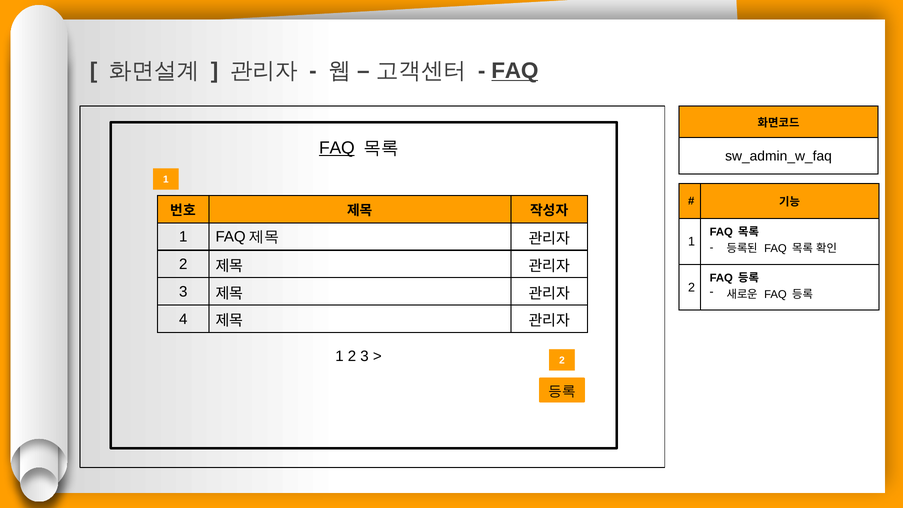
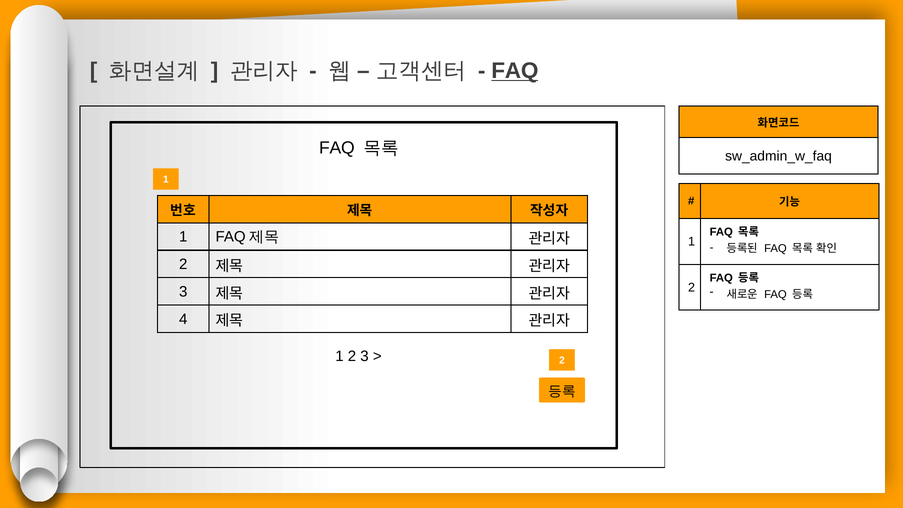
FAQ at (337, 148) underline: present -> none
